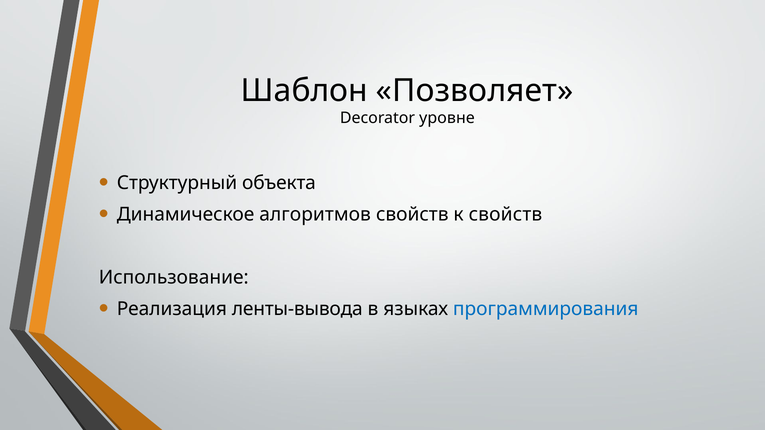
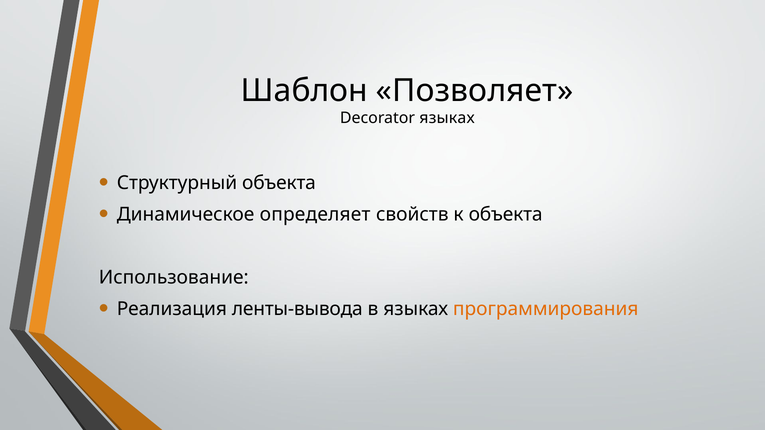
Decorator уровне: уровне -> языках
алгоритмов: алгоритмов -> определяет
к свойств: свойств -> объекта
программирования colour: blue -> orange
